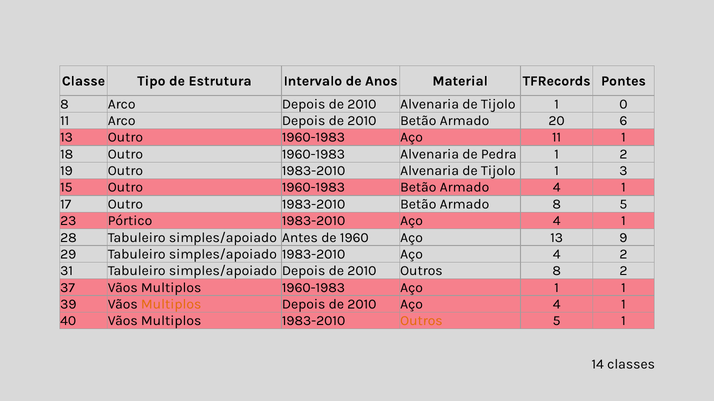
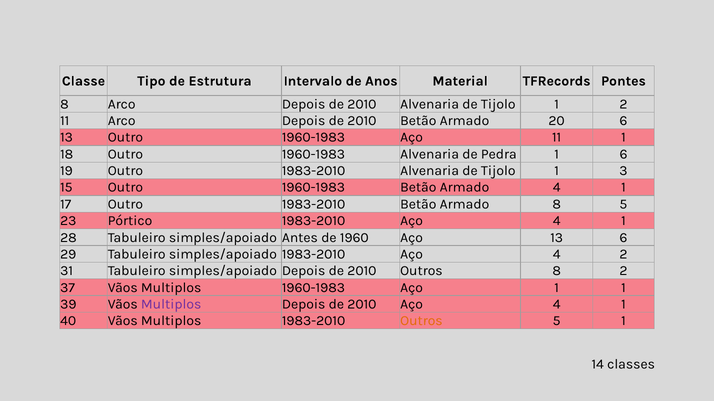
1 0: 0 -> 2
1 2: 2 -> 6
13 9: 9 -> 6
Multiplos at (171, 305) colour: orange -> purple
